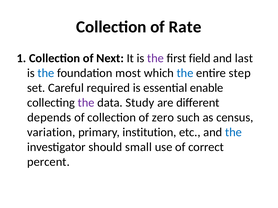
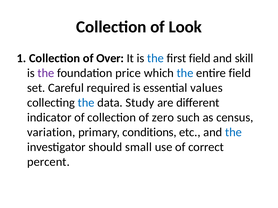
Rate: Rate -> Look
Next: Next -> Over
the at (156, 58) colour: purple -> blue
last: last -> skill
the at (46, 73) colour: blue -> purple
most: most -> price
entire step: step -> field
enable: enable -> values
the at (86, 103) colour: purple -> blue
depends: depends -> indicator
institution: institution -> conditions
